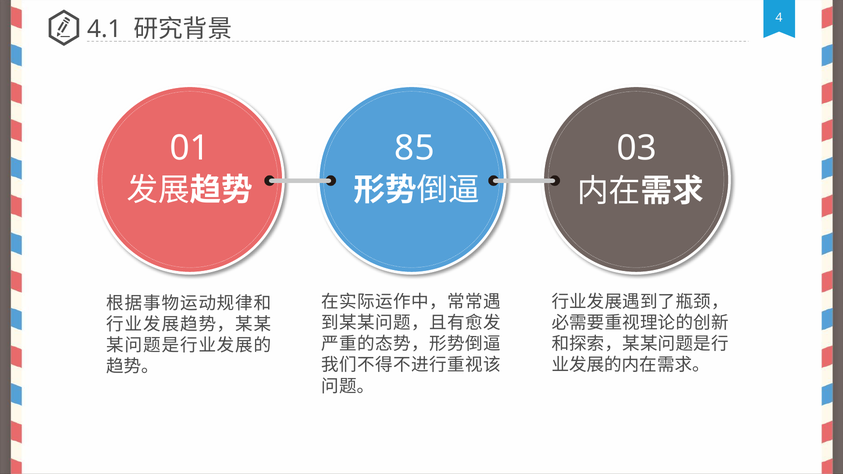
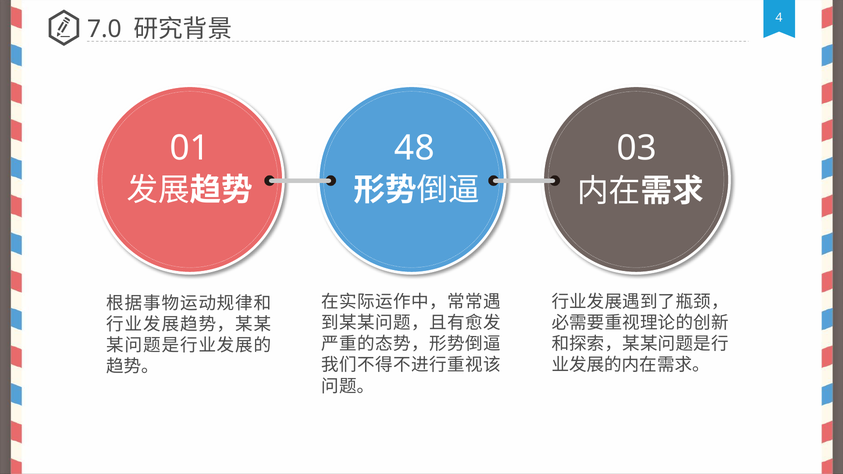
4.1: 4.1 -> 7.0
85: 85 -> 48
